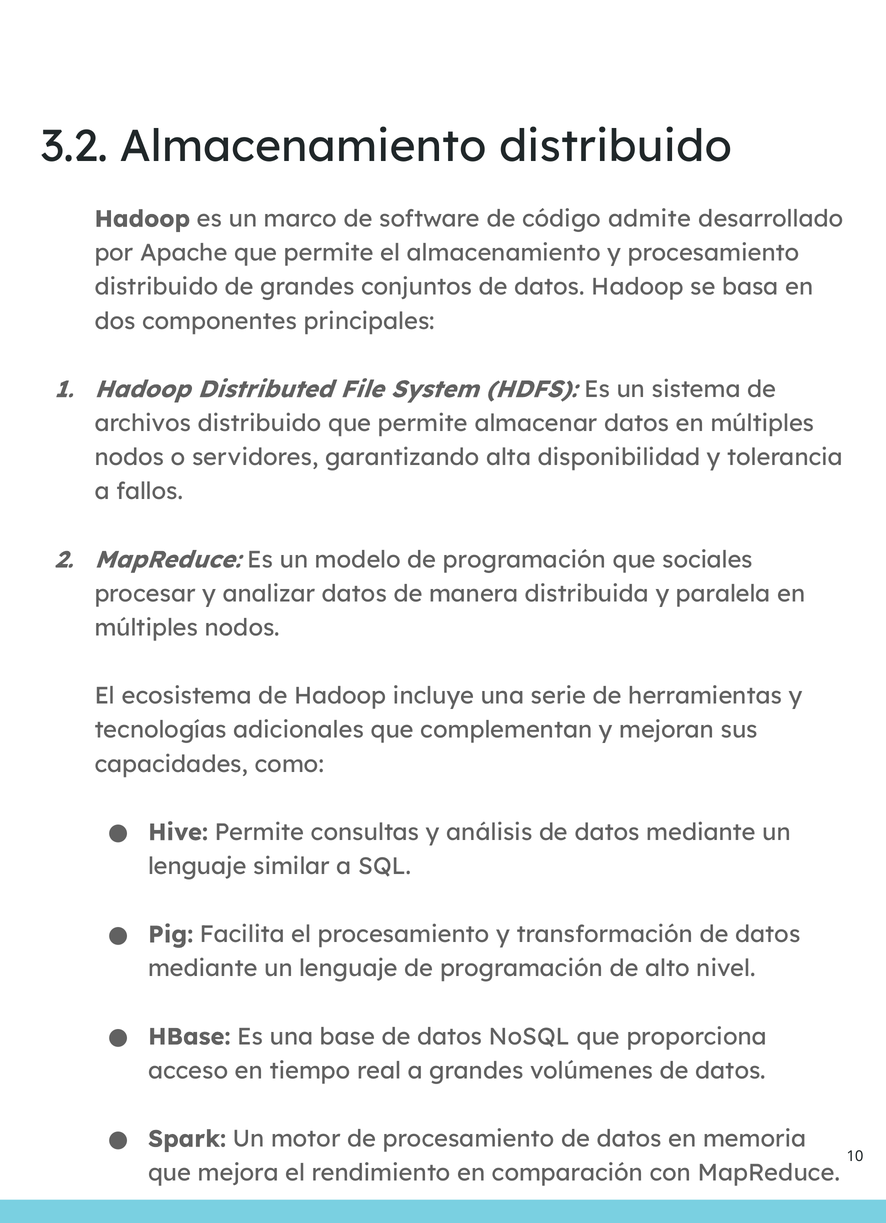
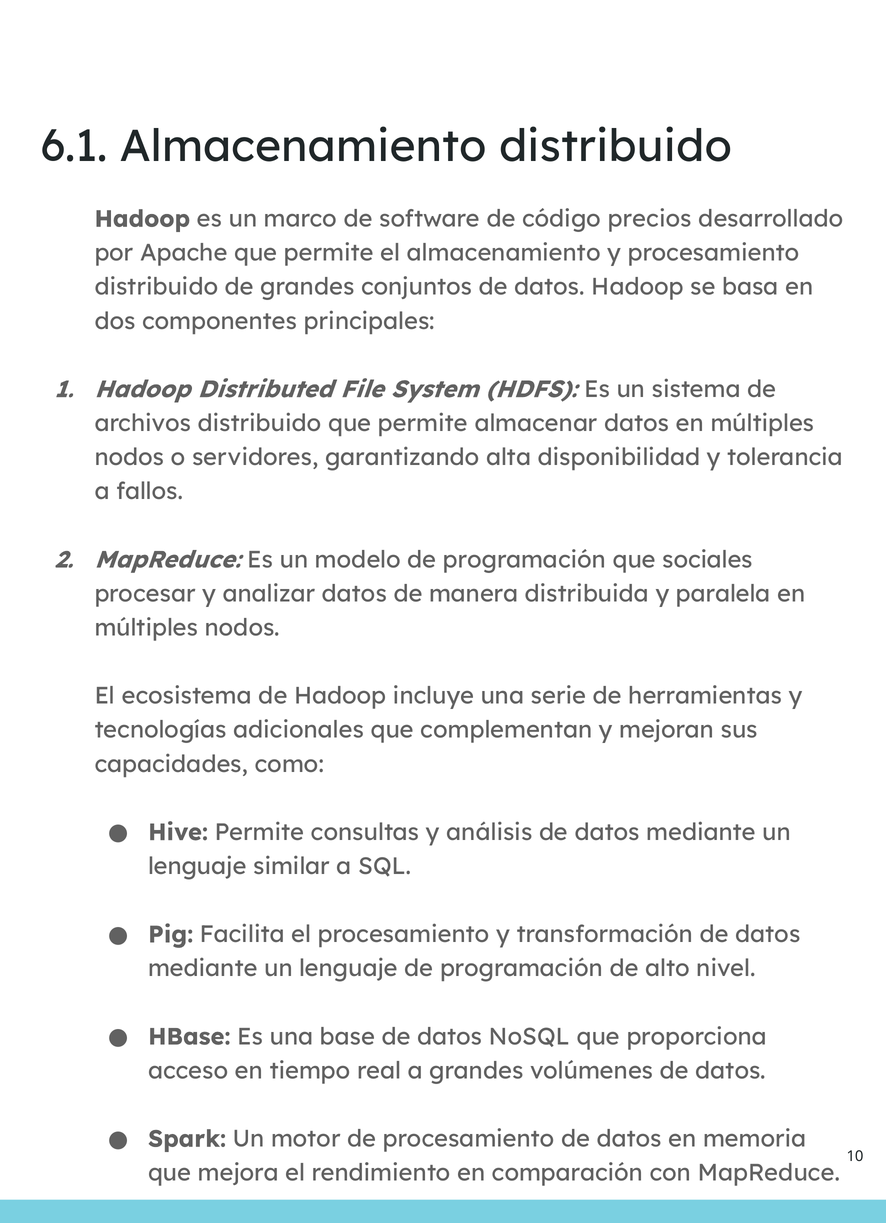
3.2: 3.2 -> 6.1
admite: admite -> precios
